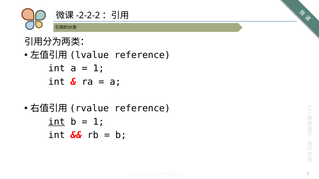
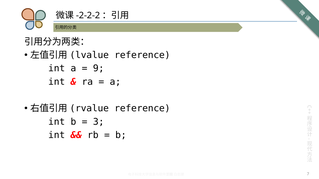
1 at (99, 69): 1 -> 9
int at (57, 122) underline: present -> none
1 at (99, 122): 1 -> 3
